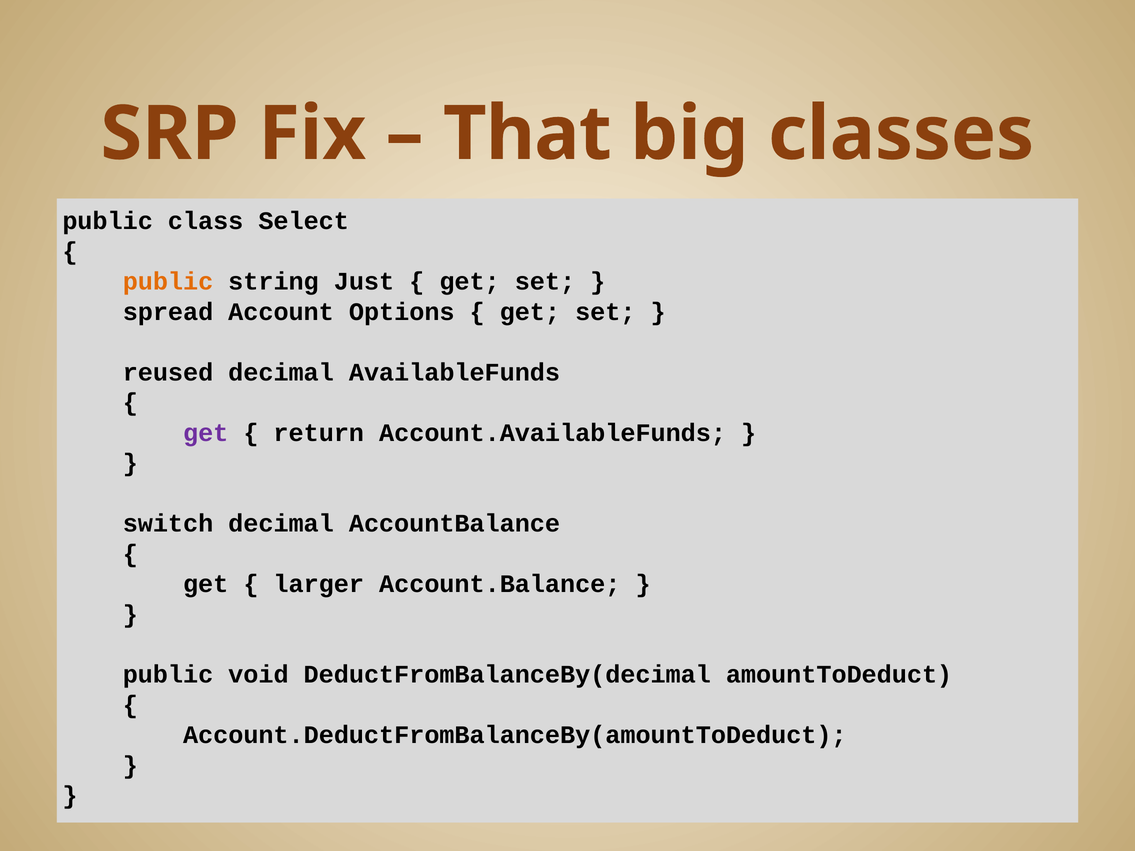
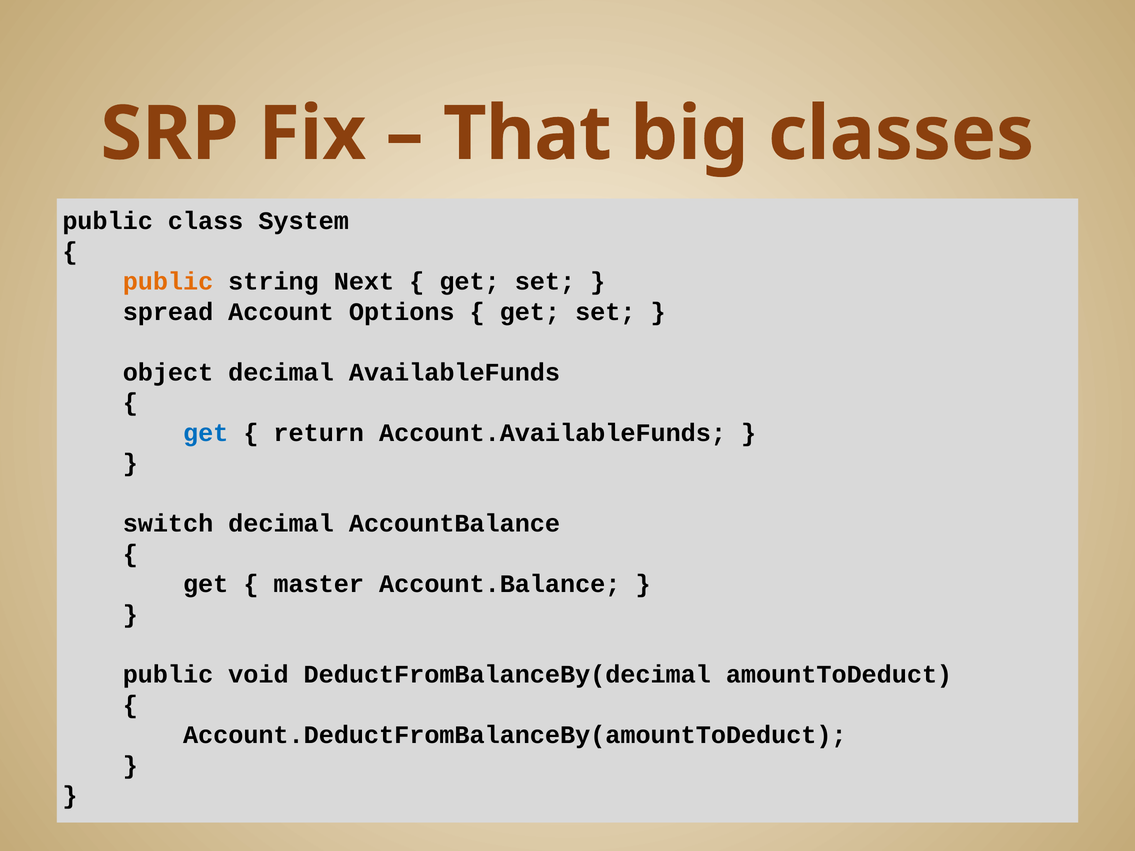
Select: Select -> System
Just: Just -> Next
reused: reused -> object
get at (206, 433) colour: purple -> blue
larger: larger -> master
